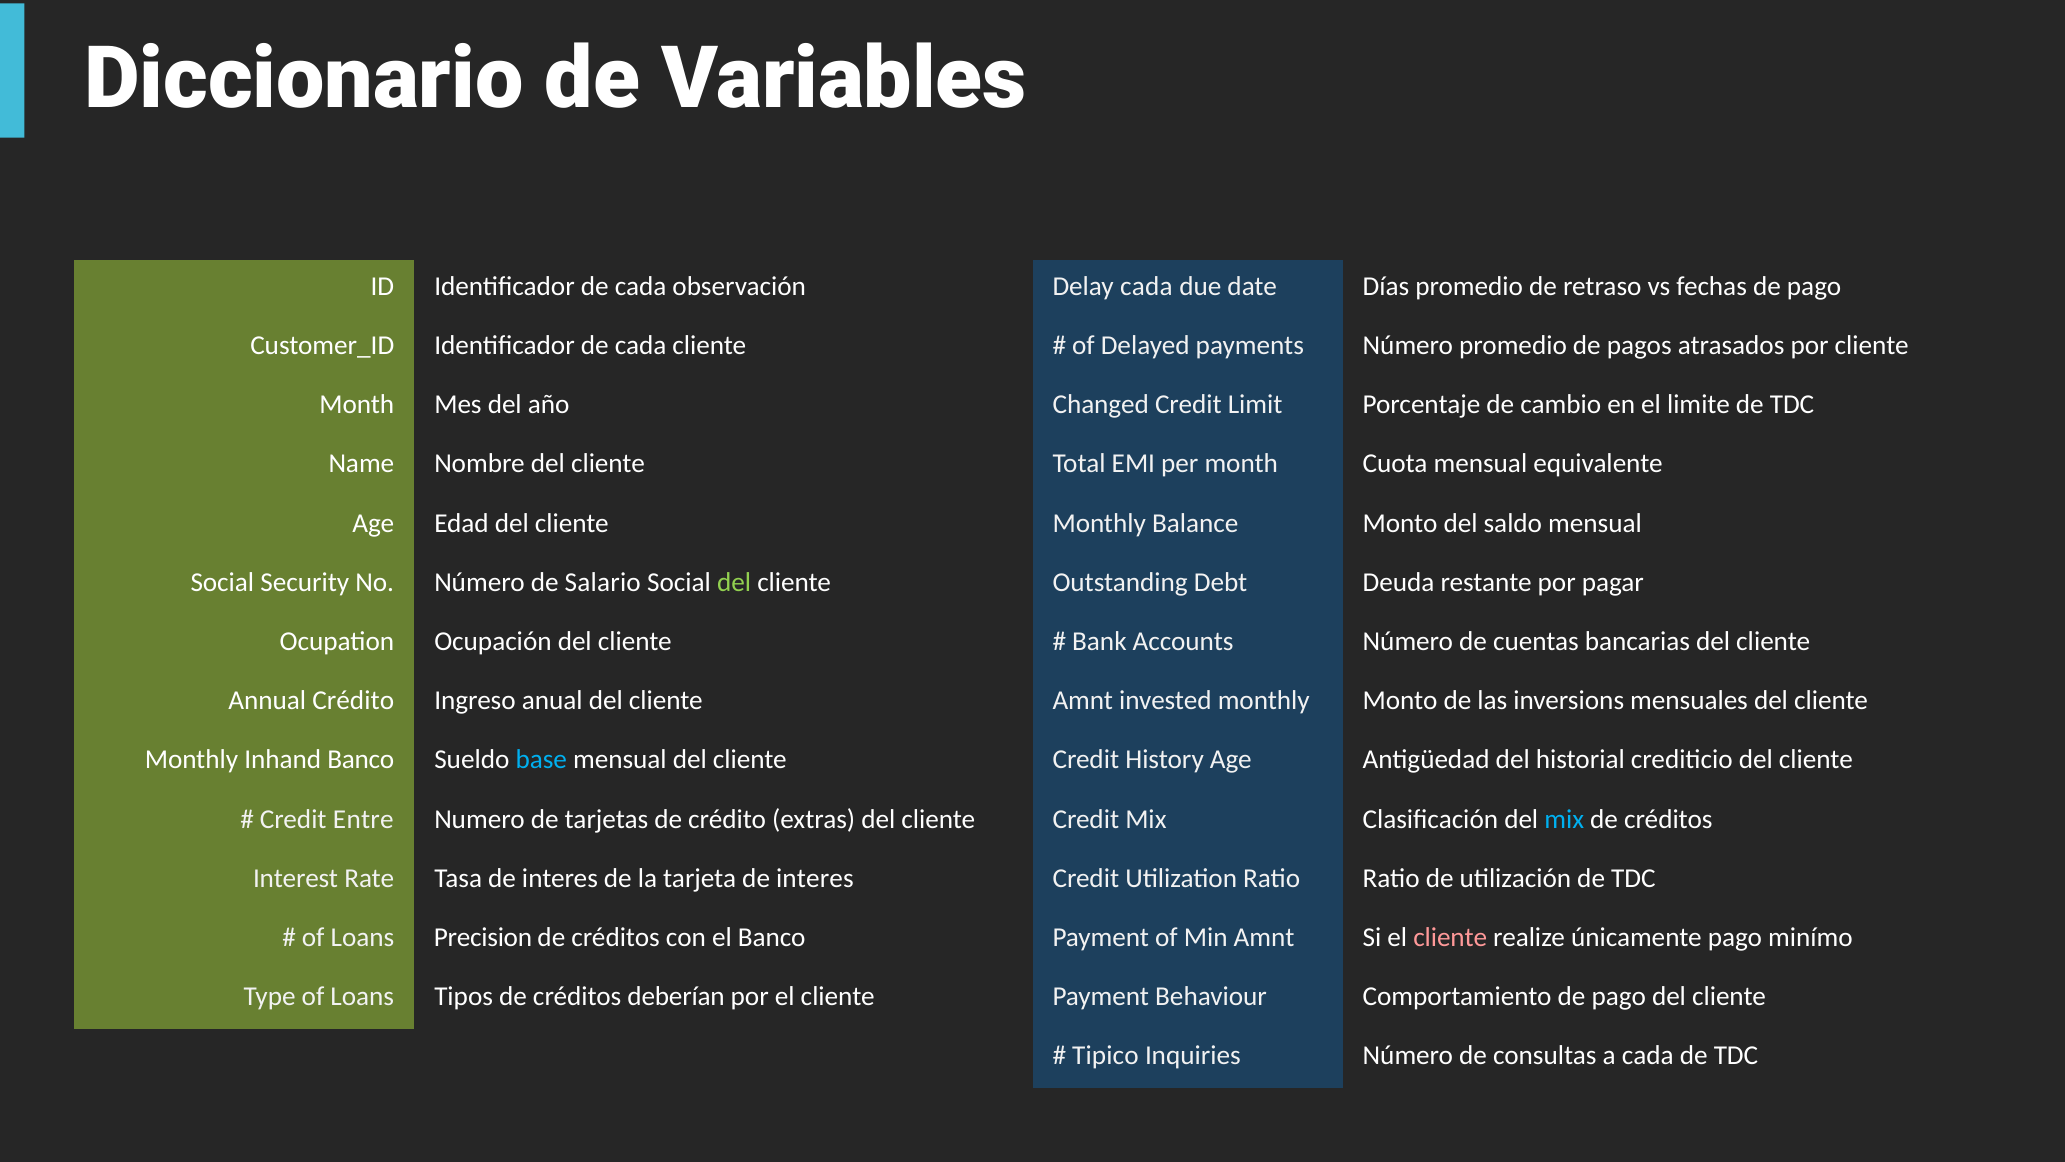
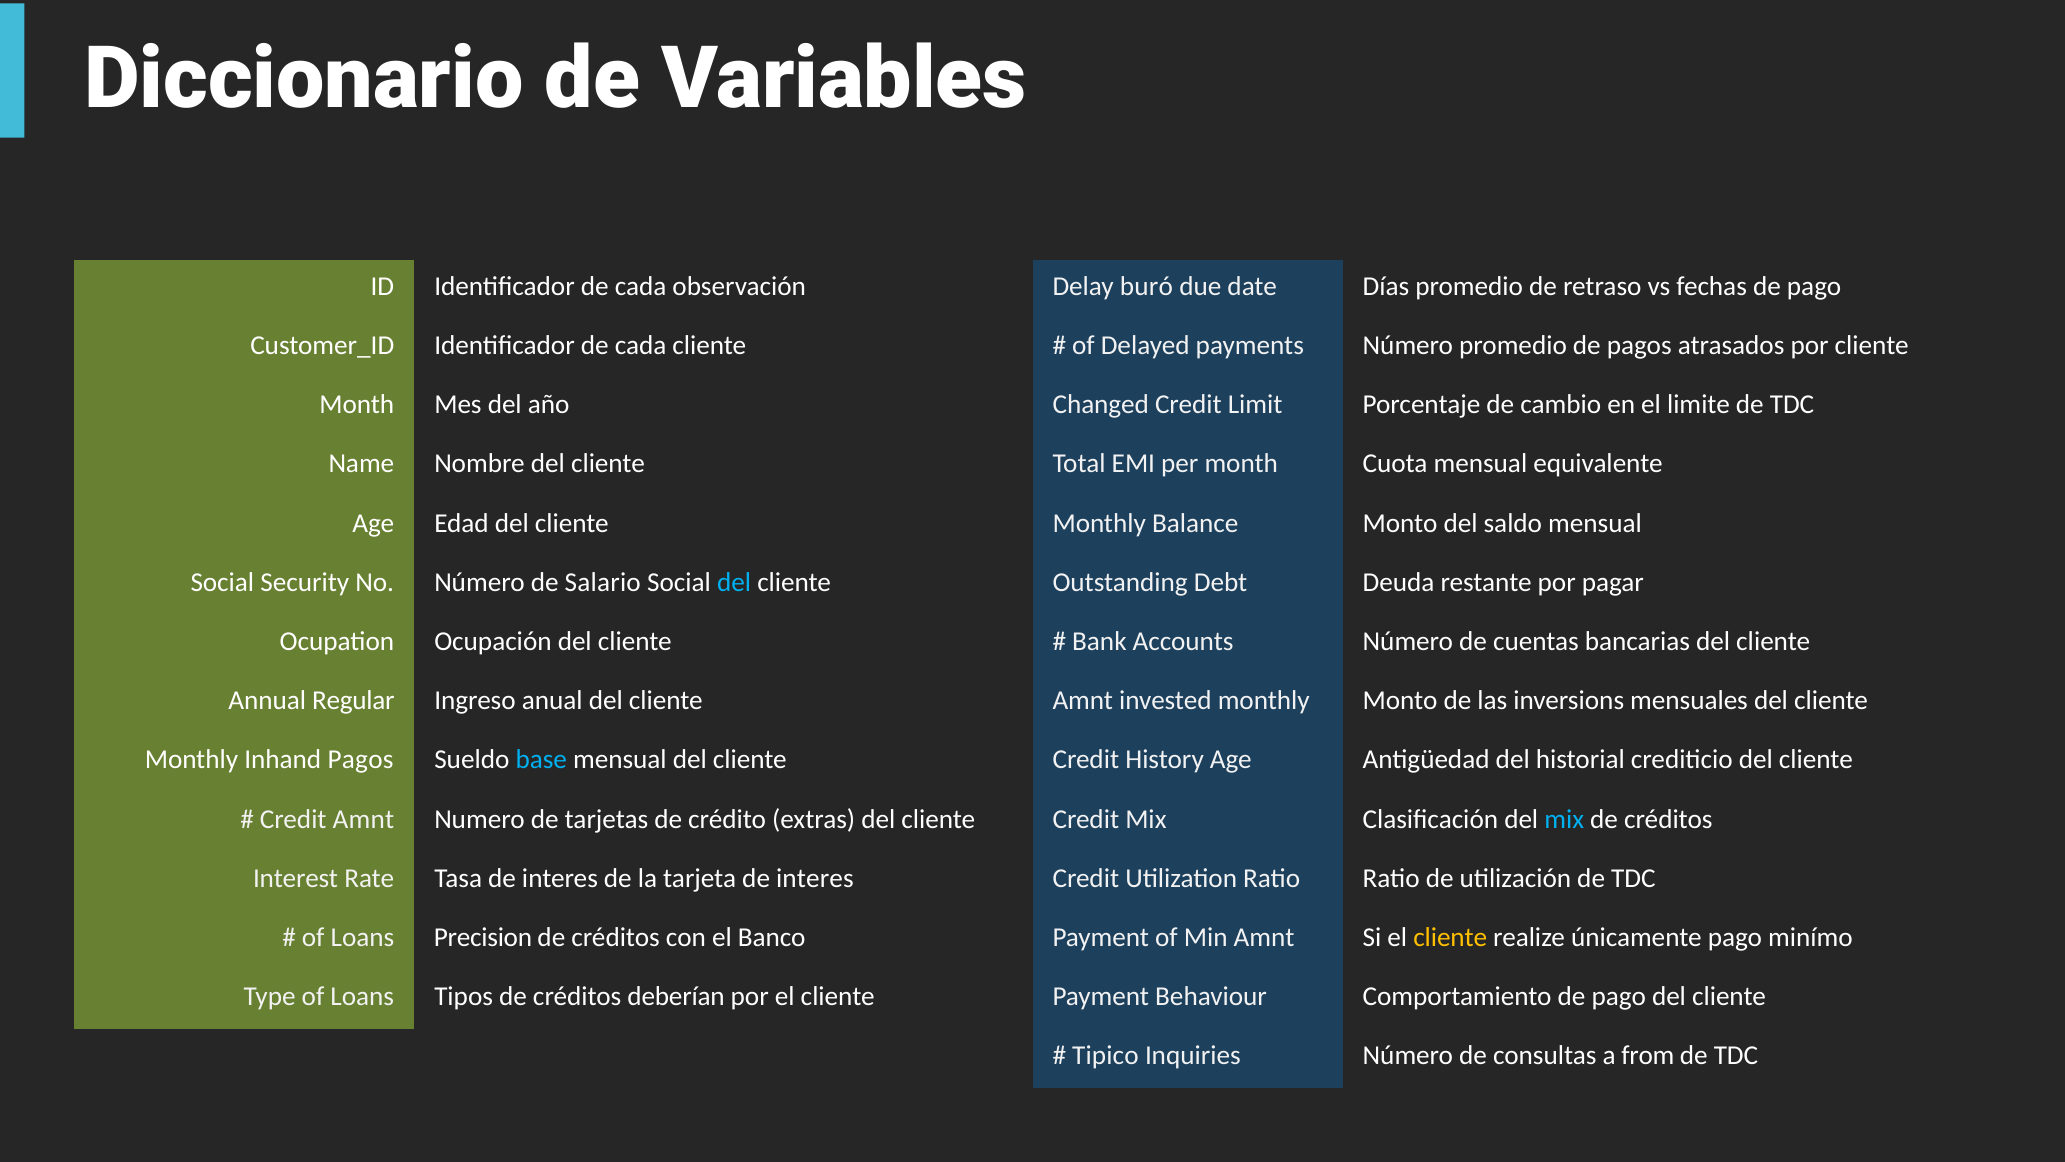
Delay cada: cada -> buró
del at (734, 582) colour: light green -> light blue
Annual Crédito: Crédito -> Regular
Inhand Banco: Banco -> Pagos
Credit Entre: Entre -> Amnt
cliente at (1450, 937) colour: pink -> yellow
a cada: cada -> from
